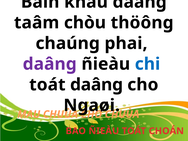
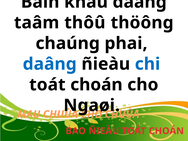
chòu: chòu -> thôû
daâng at (50, 64) colour: purple -> blue
daâng at (97, 85): daâng -> choán
